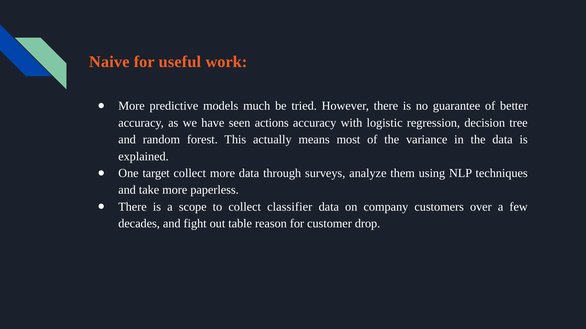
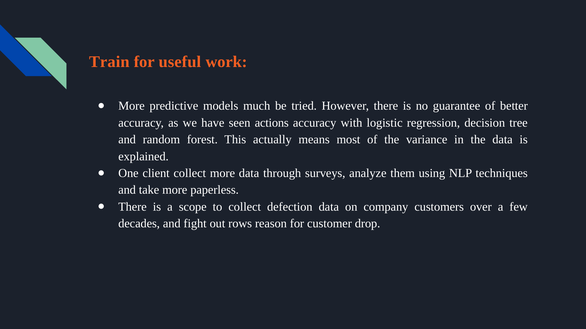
Naive: Naive -> Train
target: target -> client
classifier: classifier -> defection
table: table -> rows
